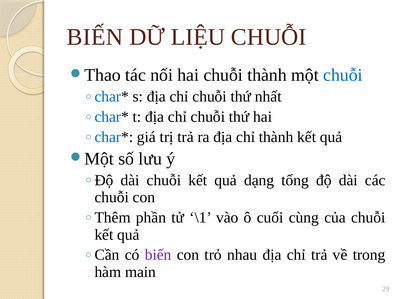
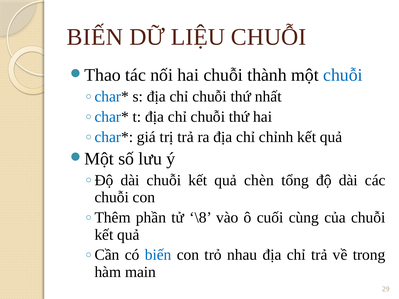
chỉ thành: thành -> chỉnh
dạng: dạng -> chèn
\1: \1 -> \8
biến at (158, 255) colour: purple -> blue
